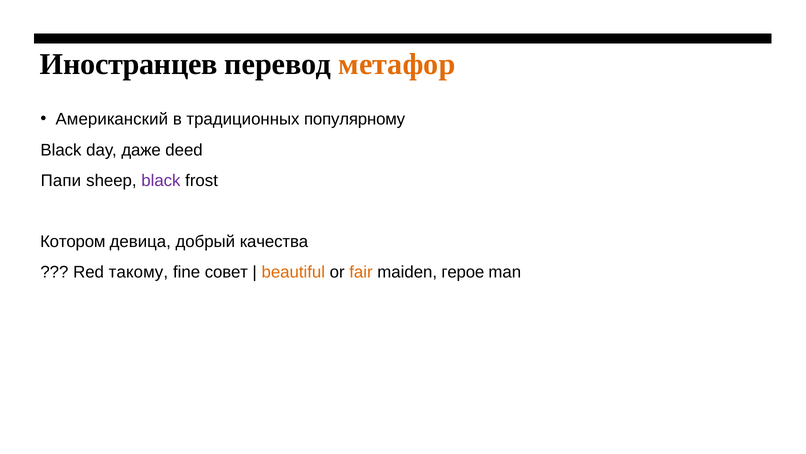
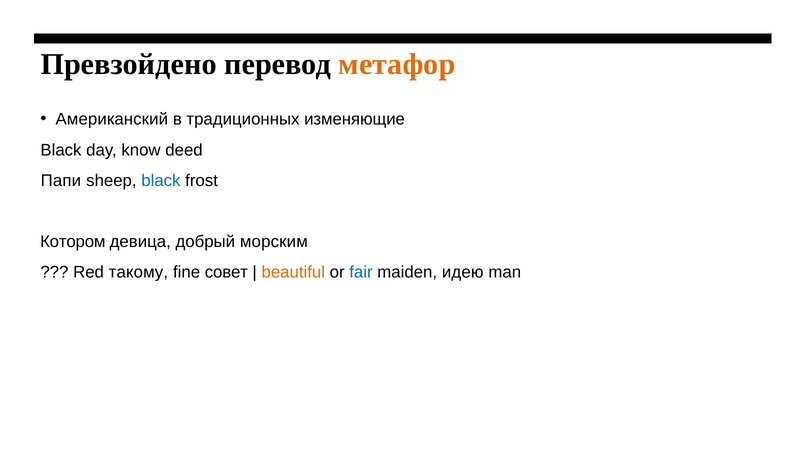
Иностранцев: Иностранцев -> Превзойдено
популярному: популярному -> изменяющие
даже: даже -> know
black at (161, 180) colour: purple -> blue
качества: качества -> морским
fair colour: orange -> blue
герое: герое -> идею
